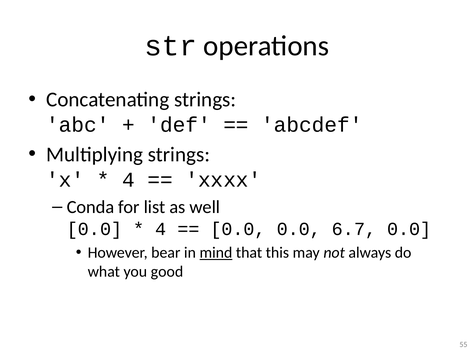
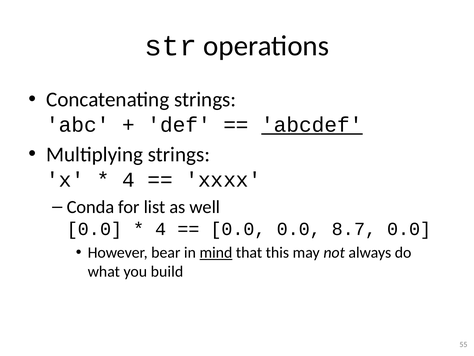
abcdef underline: none -> present
6.7: 6.7 -> 8.7
good: good -> build
